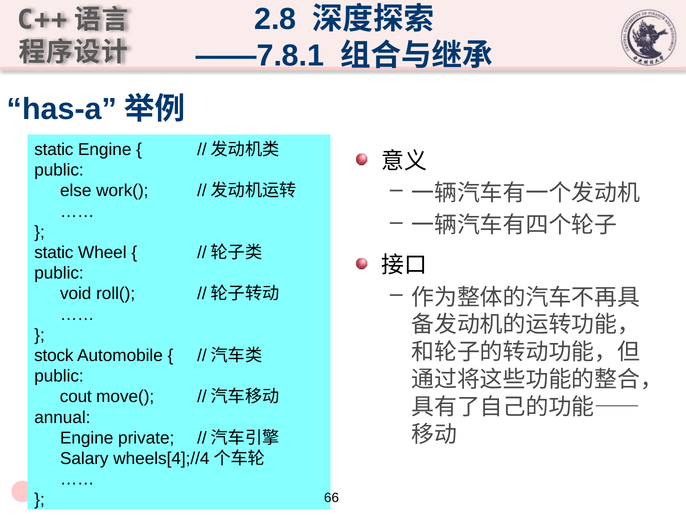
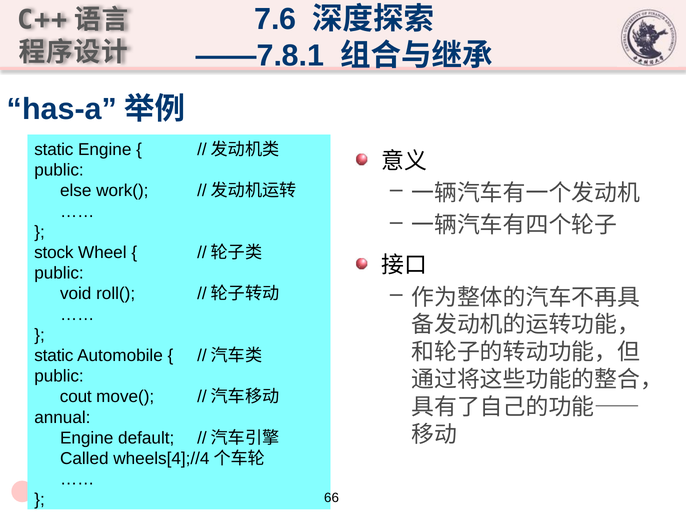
2.8: 2.8 -> 7.6
static at (54, 252): static -> stock
stock at (54, 355): stock -> static
private: private -> default
Salary: Salary -> Called
